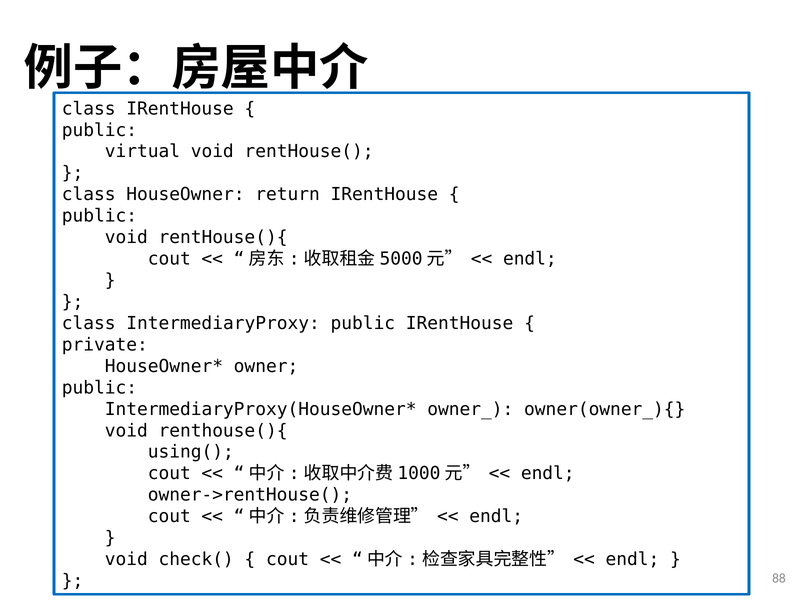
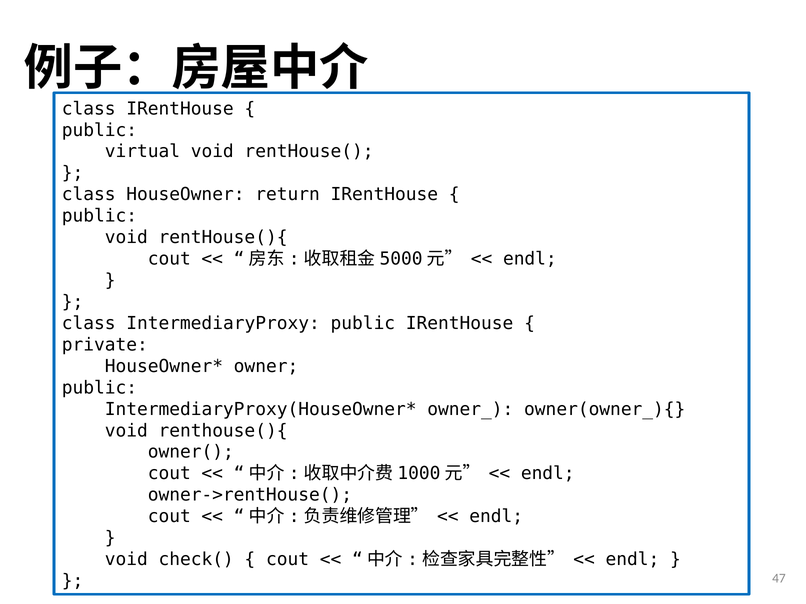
using(: using( -> owner(
88: 88 -> 47
